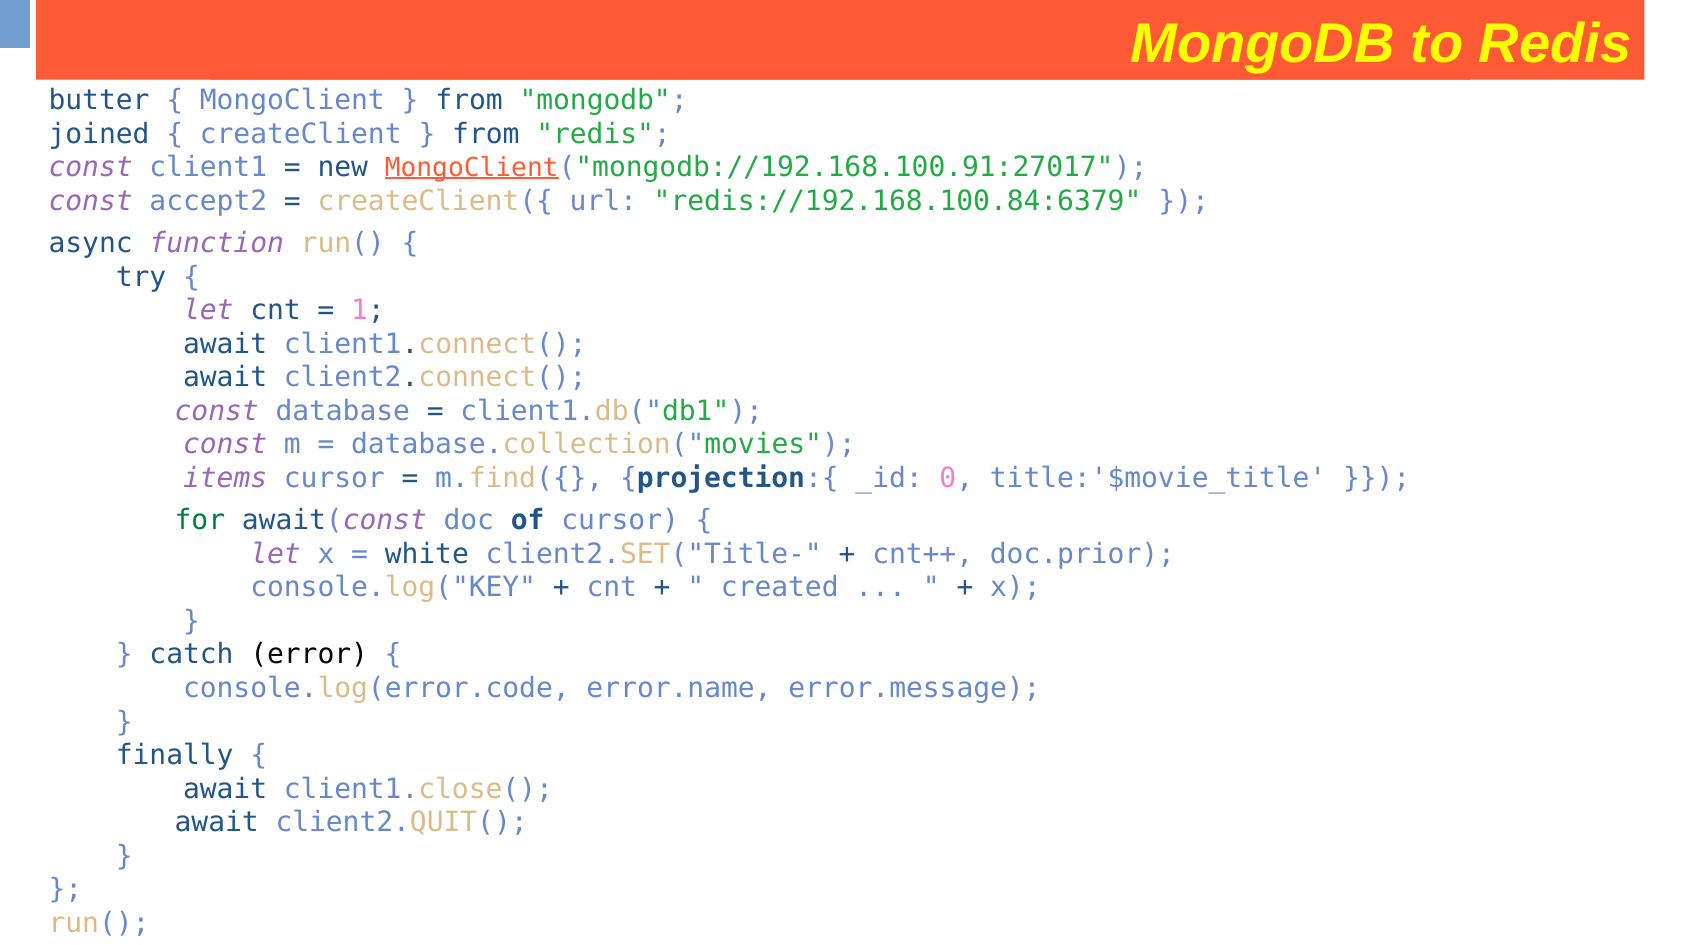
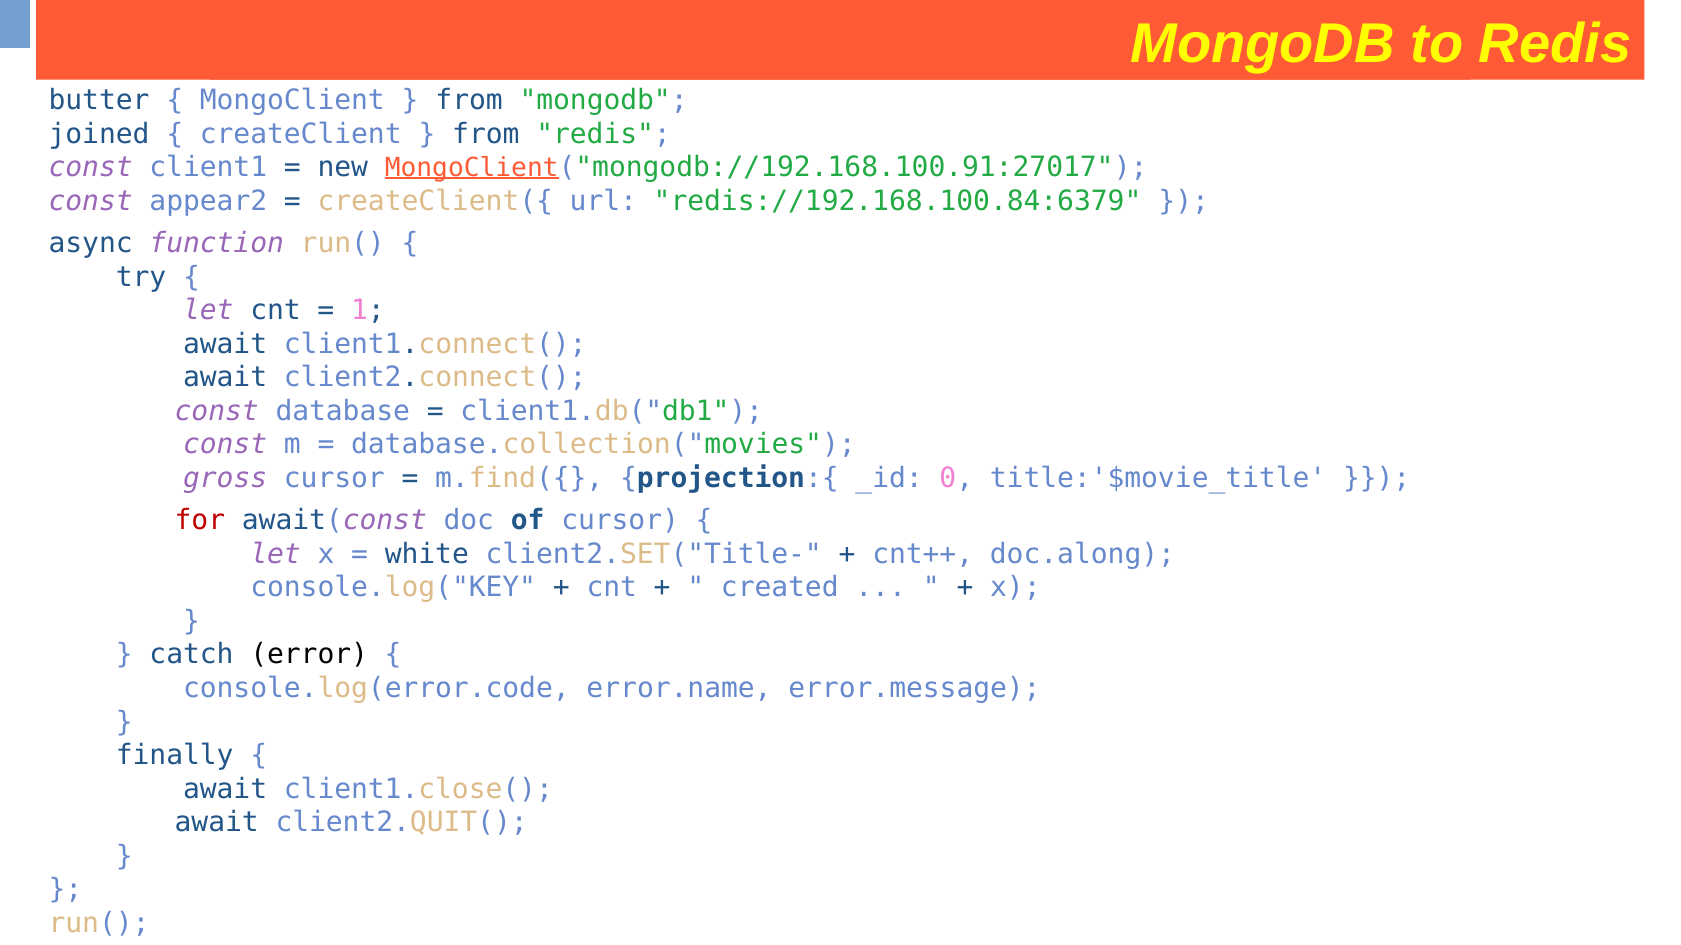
accept2: accept2 -> appear2
items: items -> gross
for colour: green -> red
doc.prior: doc.prior -> doc.along
